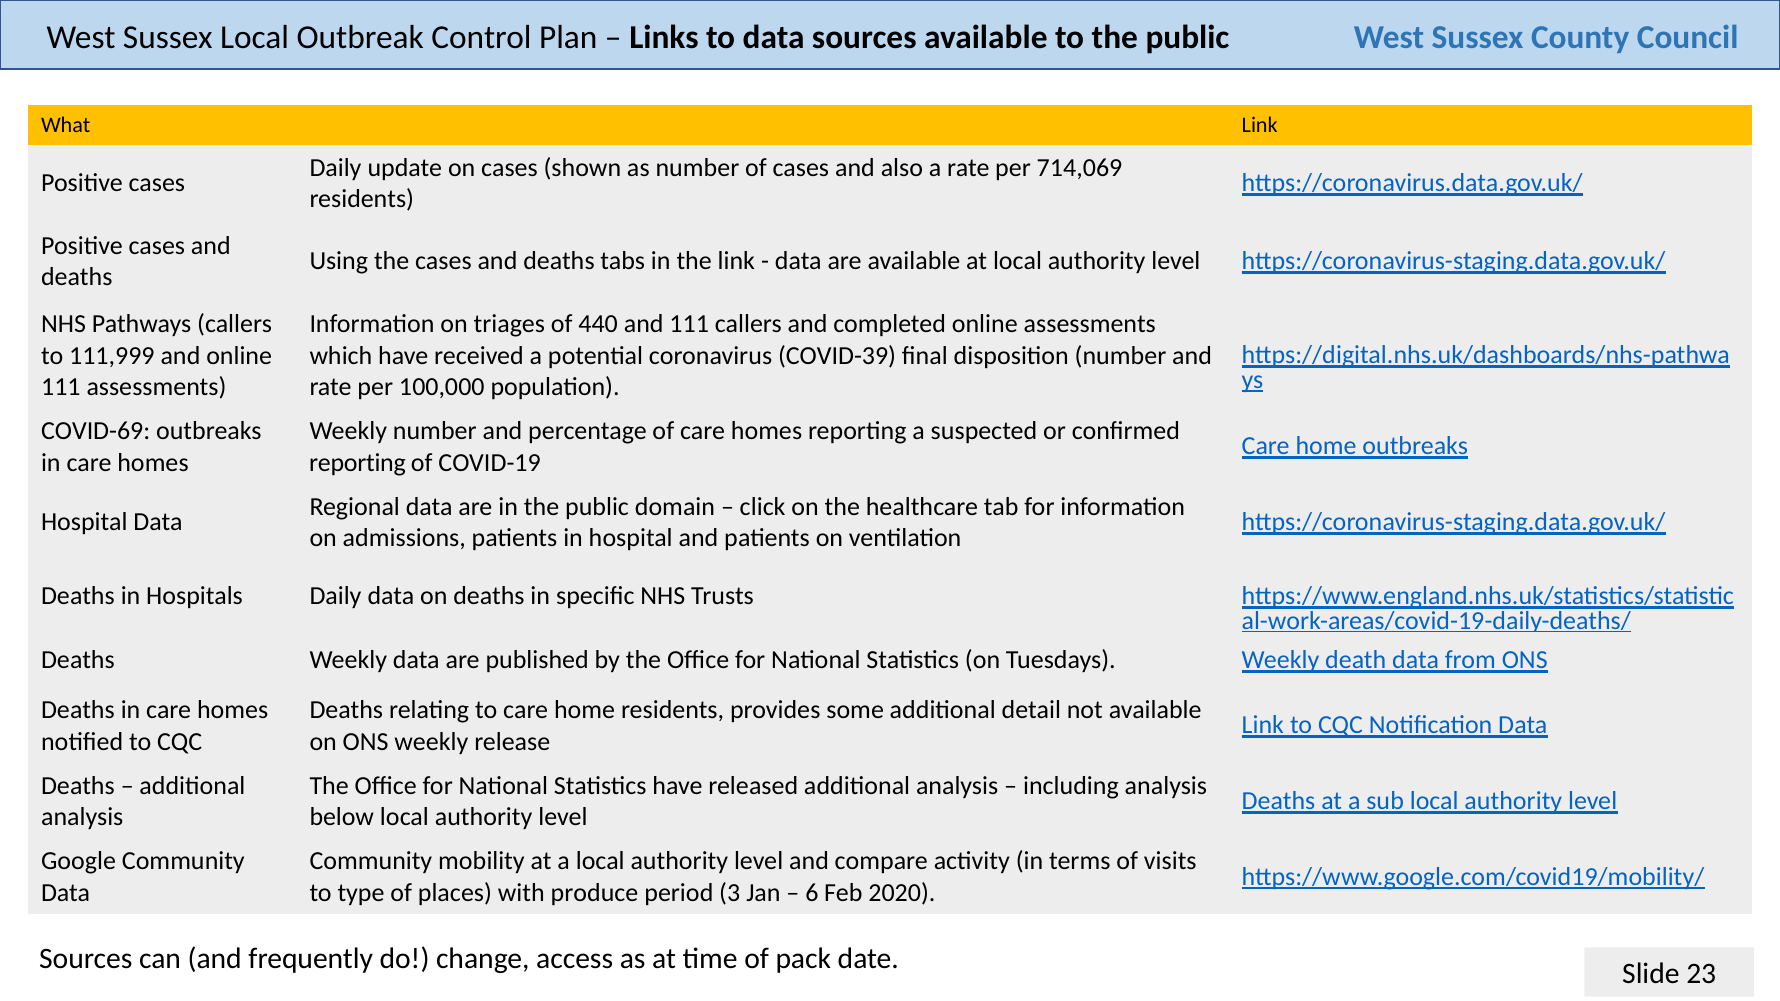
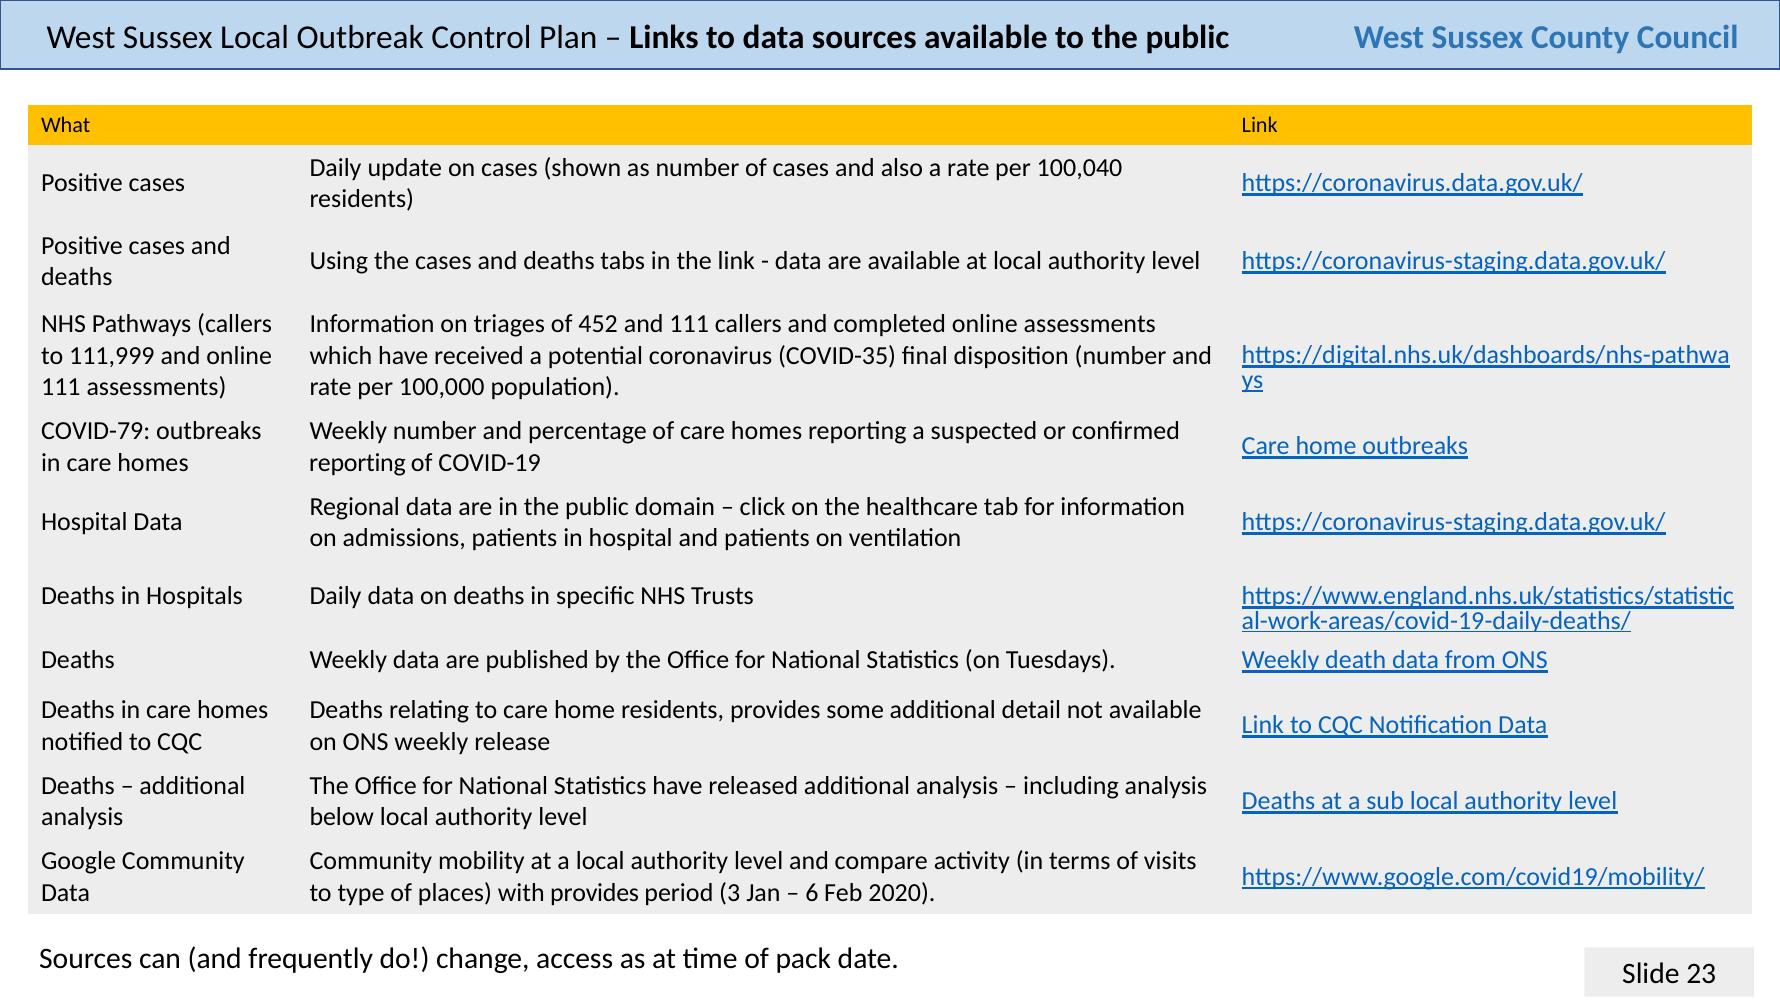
714,069: 714,069 -> 100,040
440: 440 -> 452
COVID-39: COVID-39 -> COVID-35
COVID-69: COVID-69 -> COVID-79
with produce: produce -> provides
